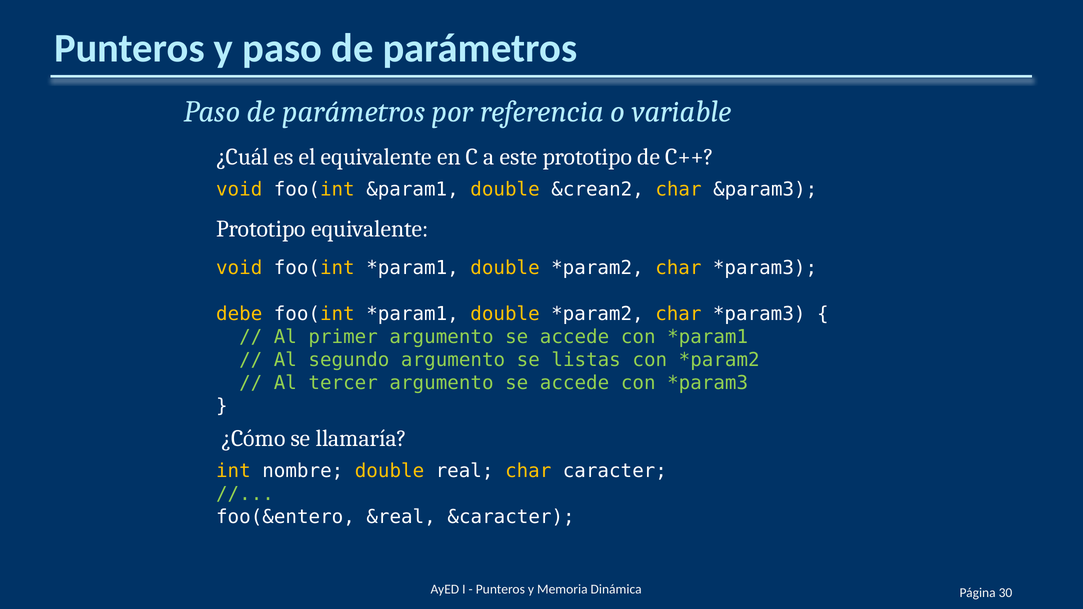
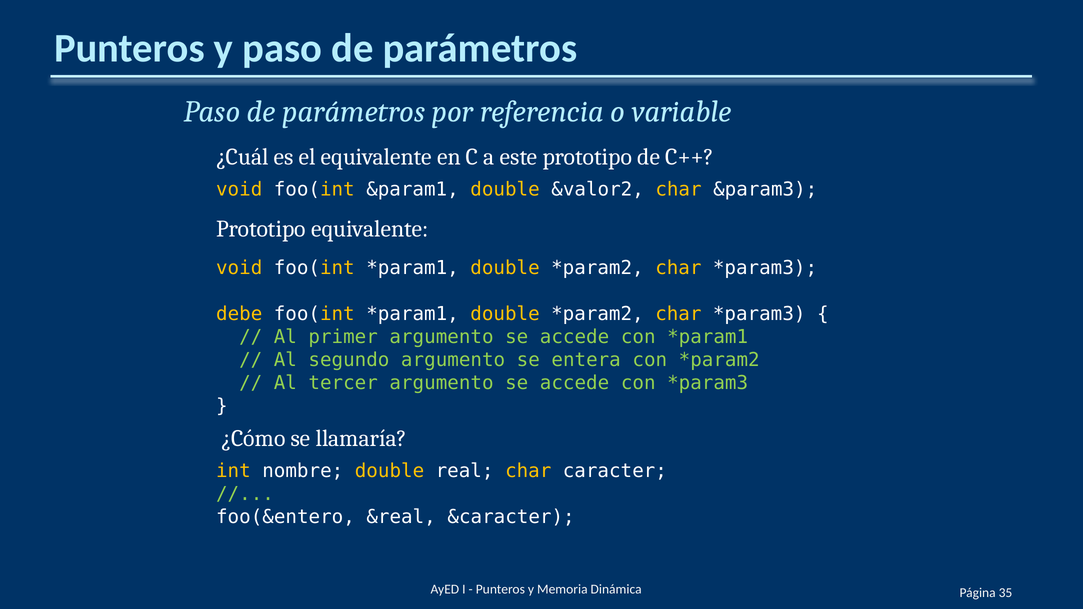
&crean2: &crean2 -> &valor2
listas: listas -> entera
30: 30 -> 35
